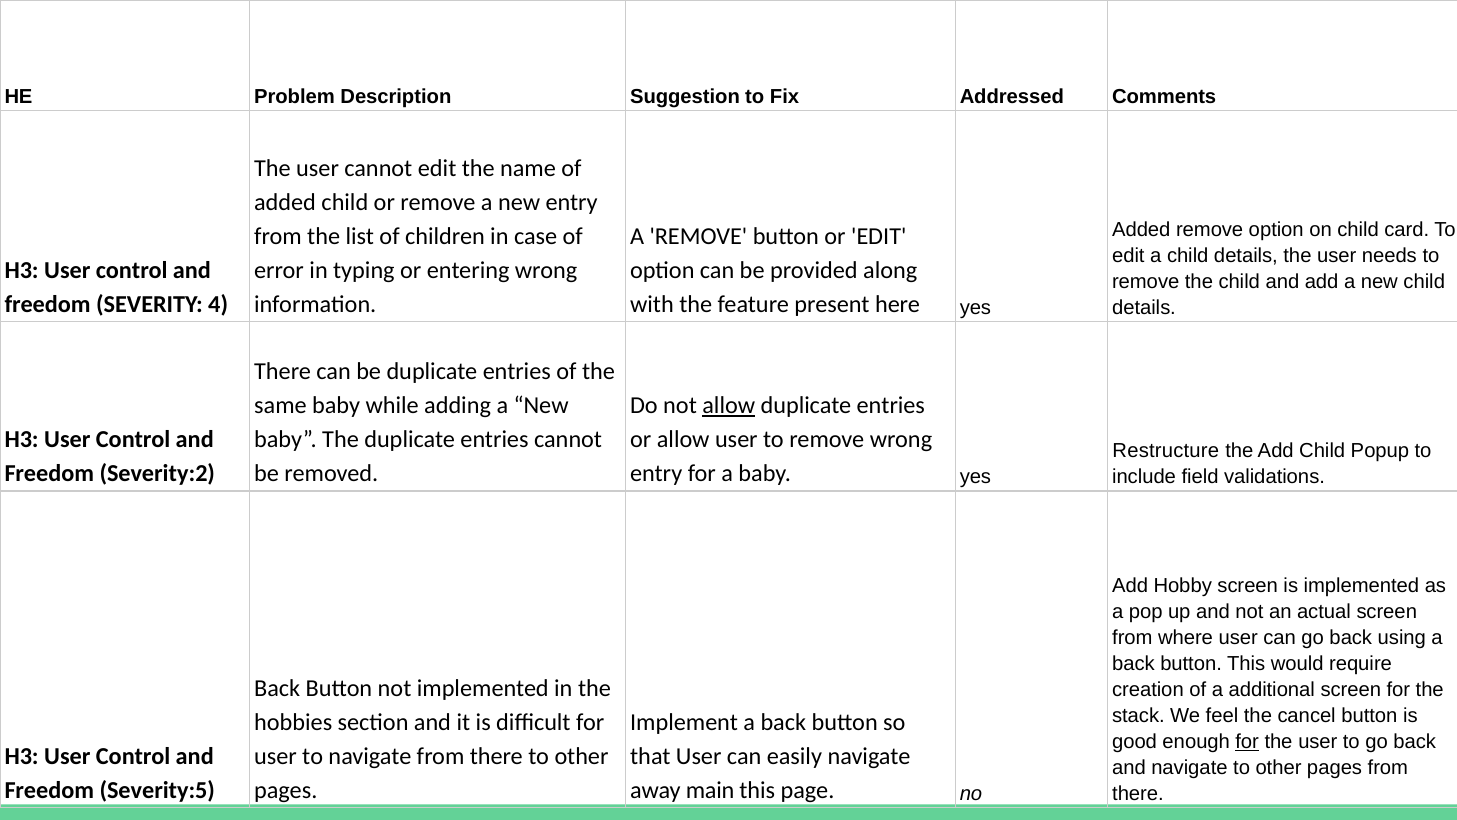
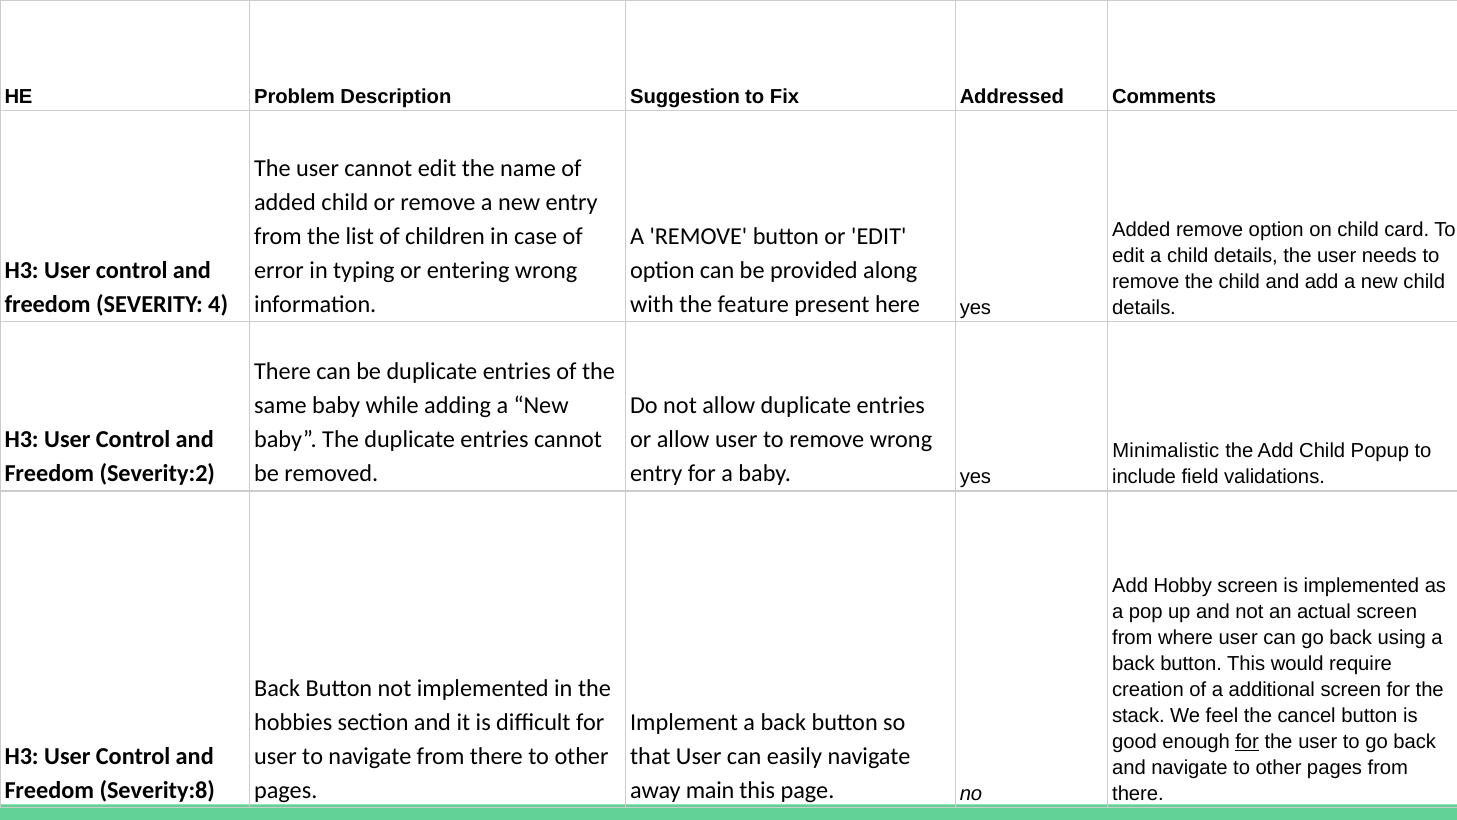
allow at (729, 405) underline: present -> none
Restructure: Restructure -> Minimalistic
Severity:5: Severity:5 -> Severity:8
